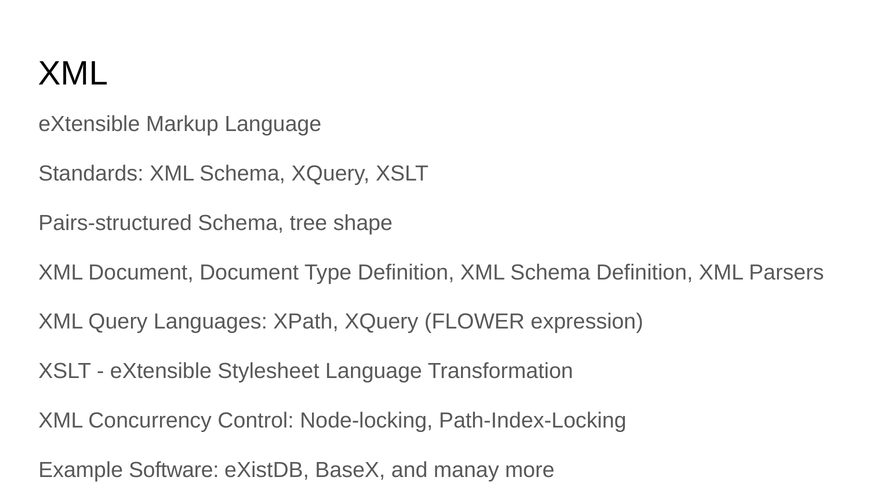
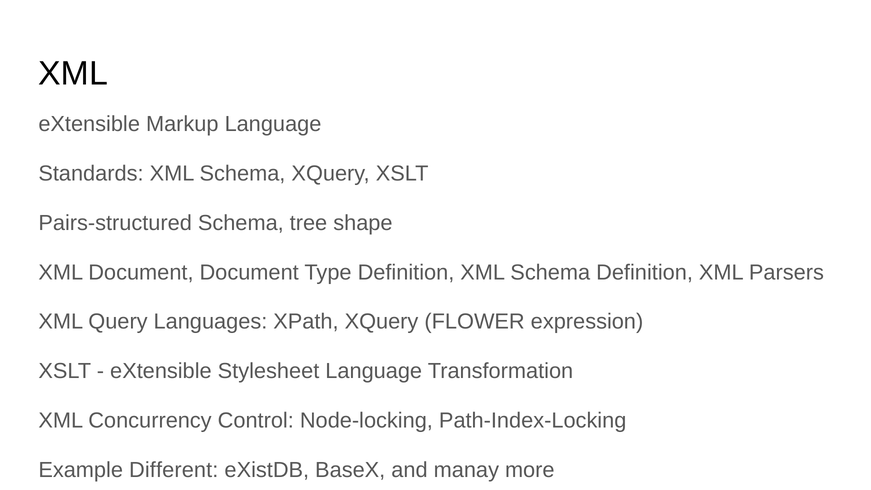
Software: Software -> Different
